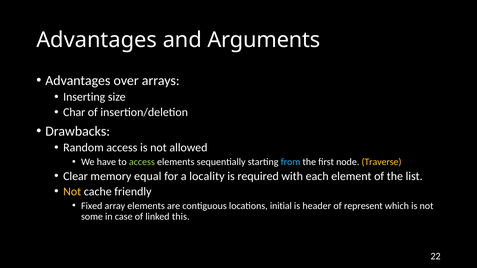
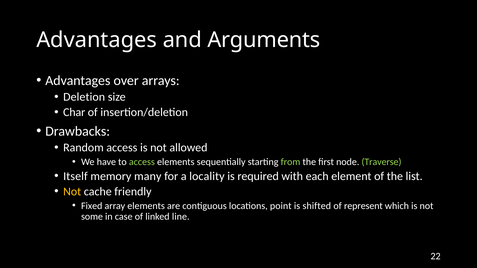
Inserting: Inserting -> Deletion
from colour: light blue -> light green
Traverse colour: yellow -> light green
Clear: Clear -> Itself
equal: equal -> many
initial: initial -> point
header: header -> shifted
this: this -> line
